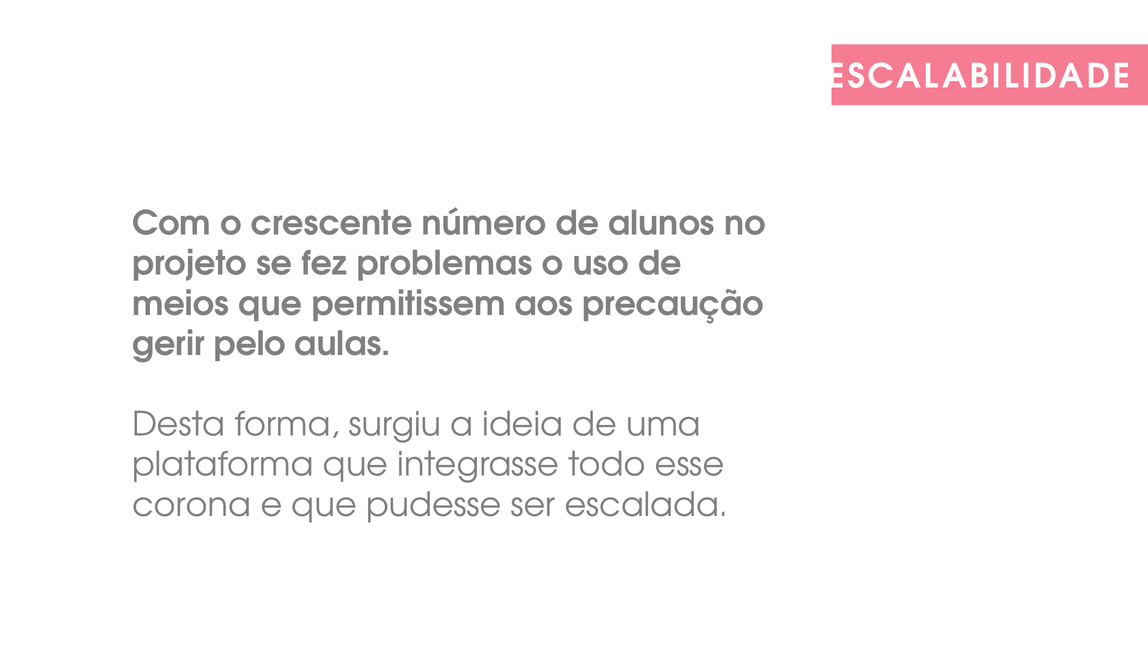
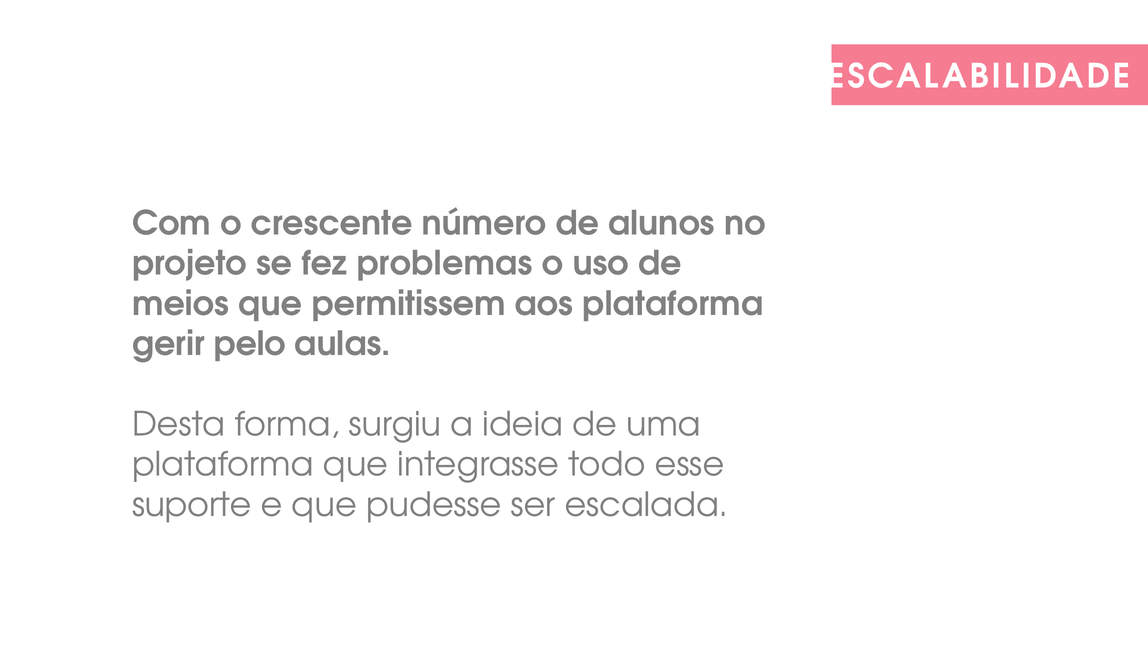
aos precaução: precaução -> plataforma
corona: corona -> suporte
